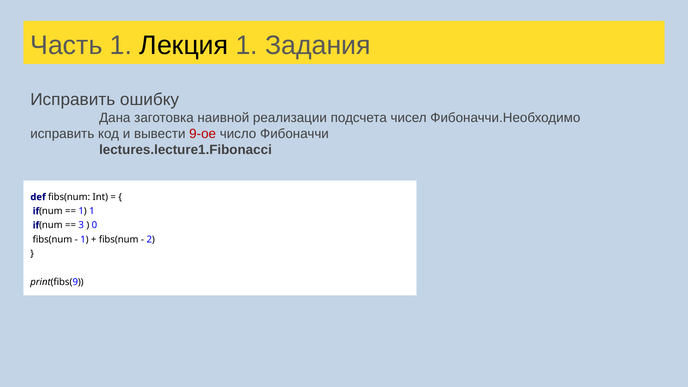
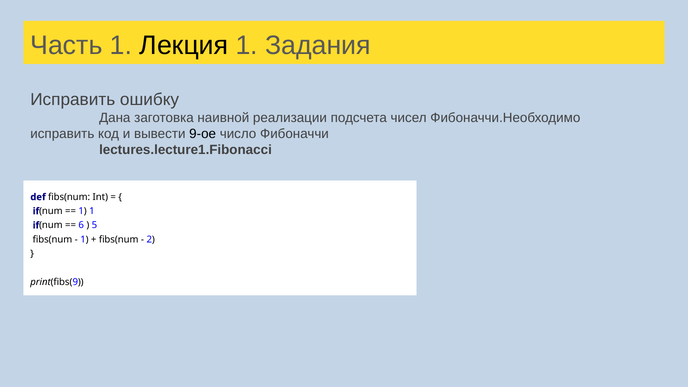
9-ое colour: red -> black
3: 3 -> 6
0: 0 -> 5
